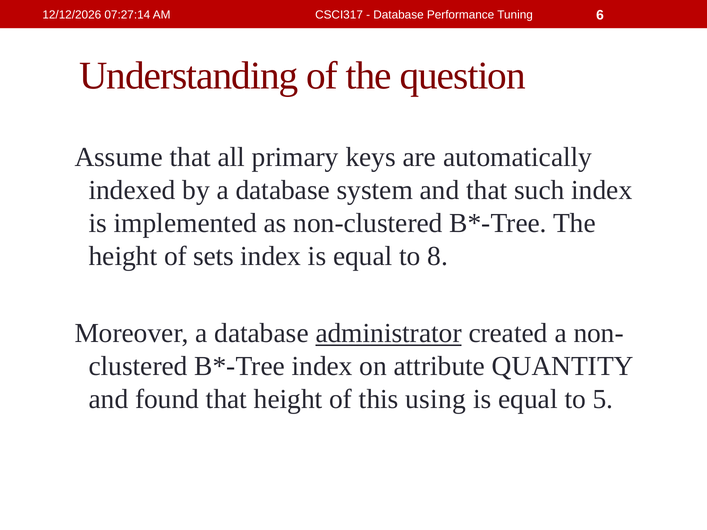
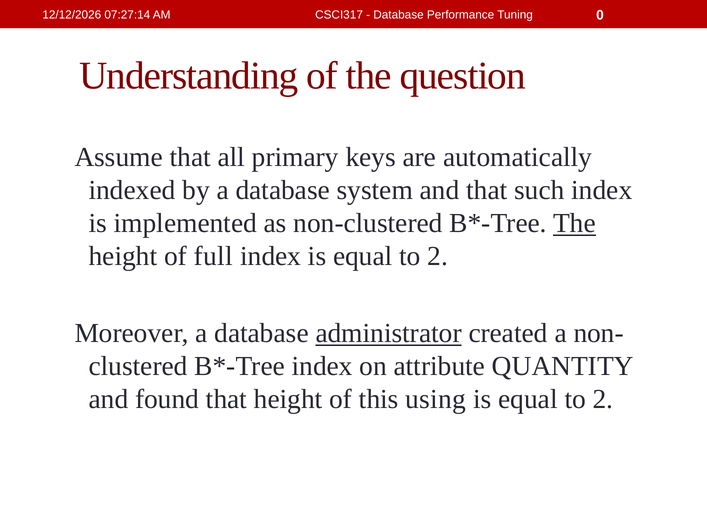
6: 6 -> 0
The at (574, 223) underline: none -> present
sets: sets -> full
8 at (438, 256): 8 -> 2
5 at (603, 400): 5 -> 2
